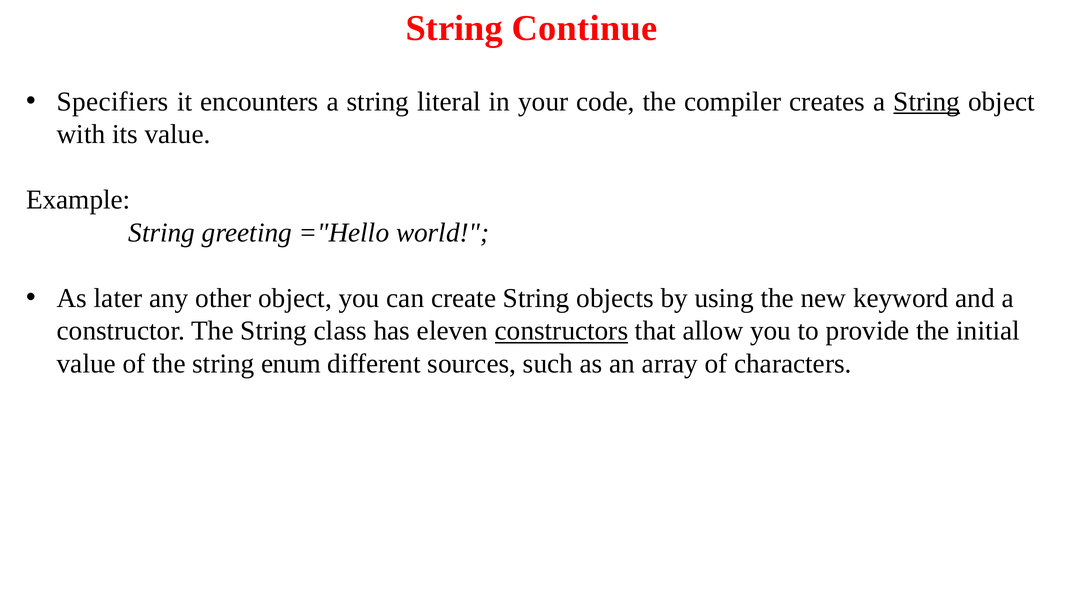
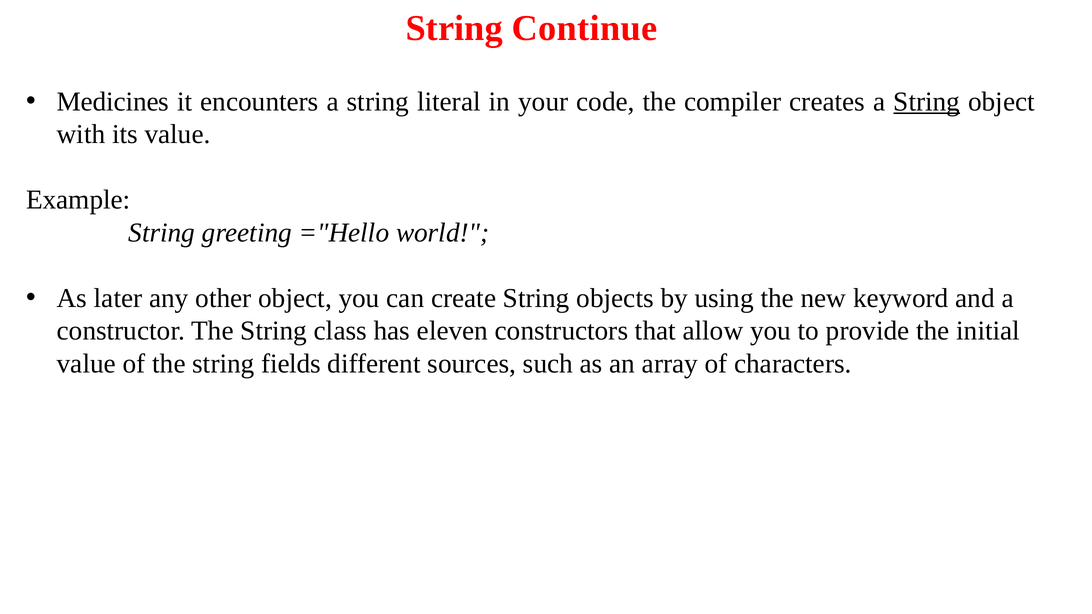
Specifiers: Specifiers -> Medicines
constructors underline: present -> none
enum: enum -> fields
